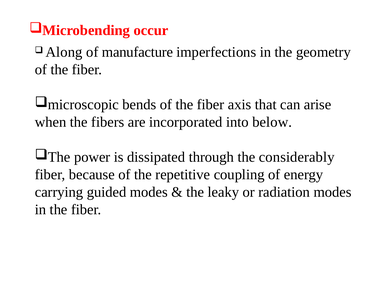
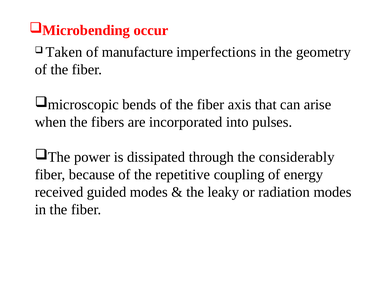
Along: Along -> Taken
below: below -> pulses
carrying: carrying -> received
